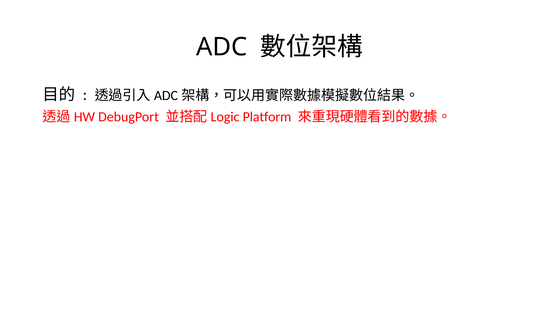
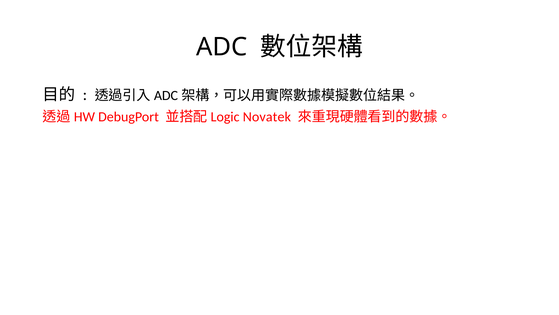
Platform: Platform -> Novatek
